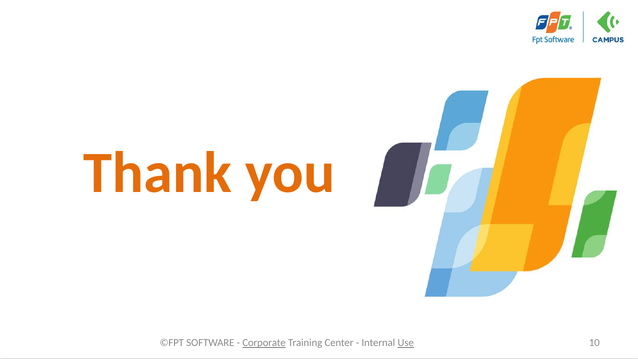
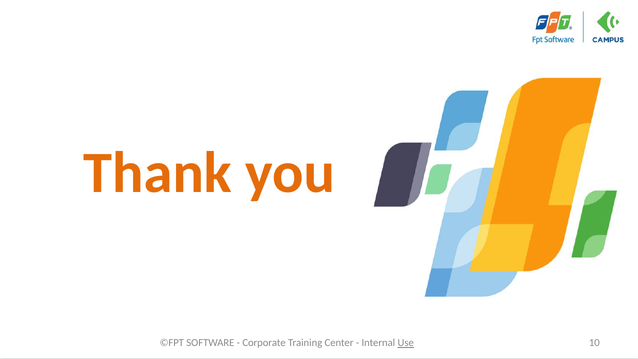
Corporate underline: present -> none
